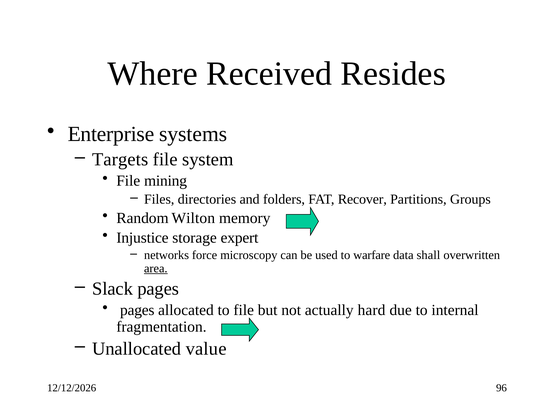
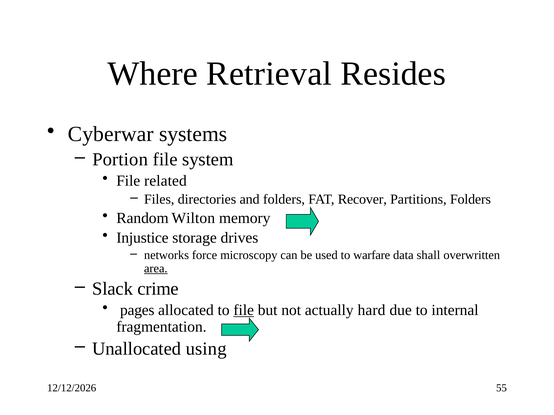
Received: Received -> Retrieval
Enterprise: Enterprise -> Cyberwar
Targets: Targets -> Portion
mining: mining -> related
Partitions Groups: Groups -> Folders
expert: expert -> drives
Slack pages: pages -> crime
file at (244, 310) underline: none -> present
value: value -> using
96: 96 -> 55
